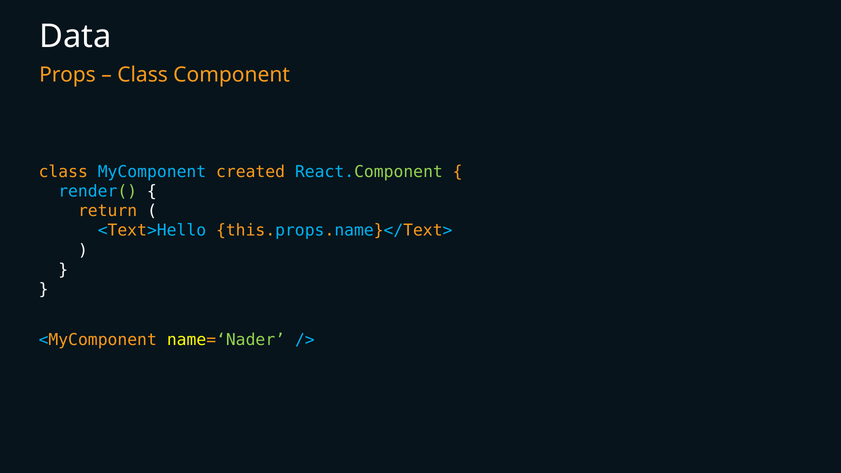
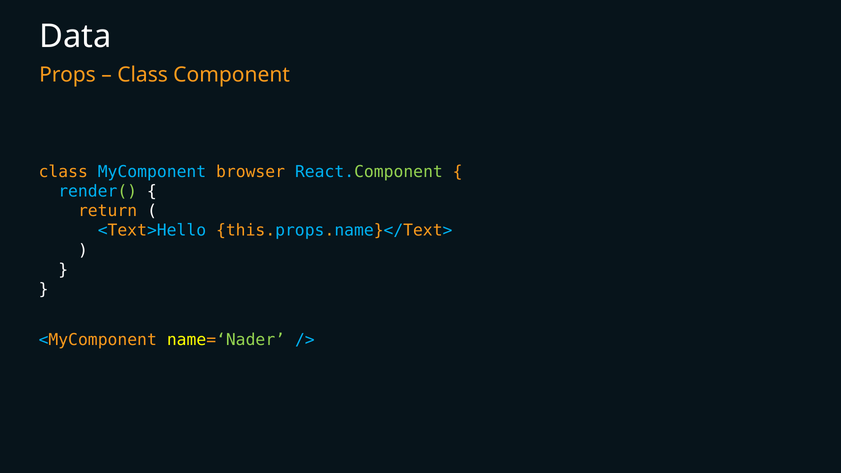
created: created -> browser
